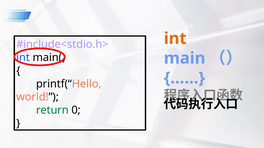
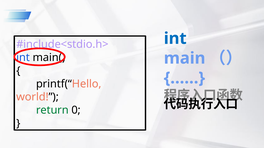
int at (175, 39) colour: orange -> blue
